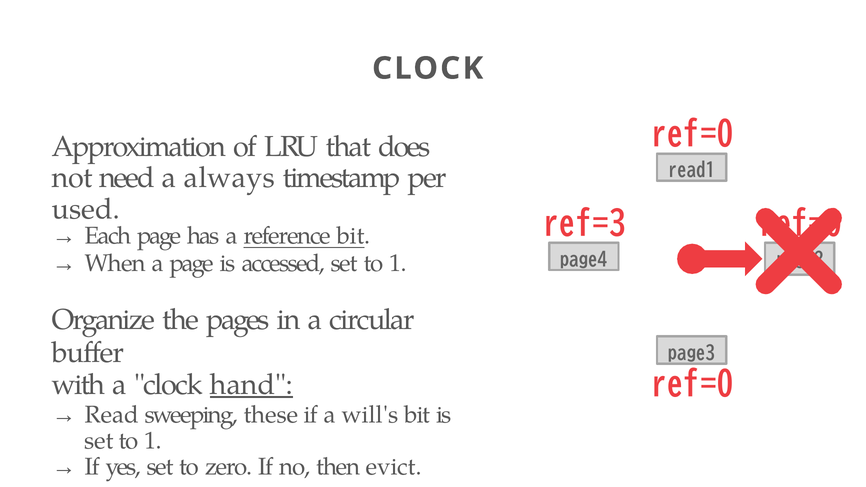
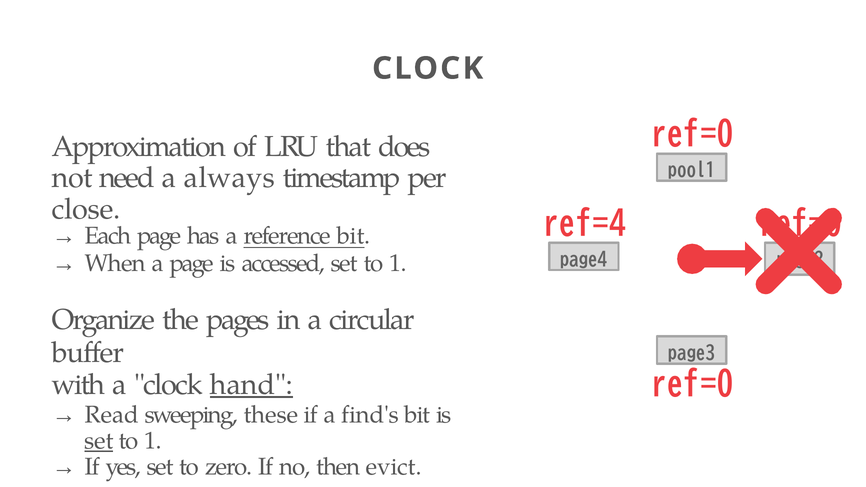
read1: read1 -> pool1
used: used -> close
ref=3: ref=3 -> ref=4
will's: will's -> find's
set at (99, 441) underline: none -> present
